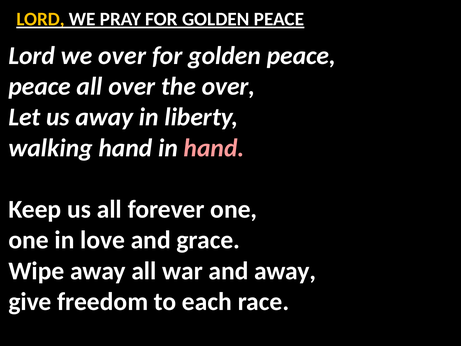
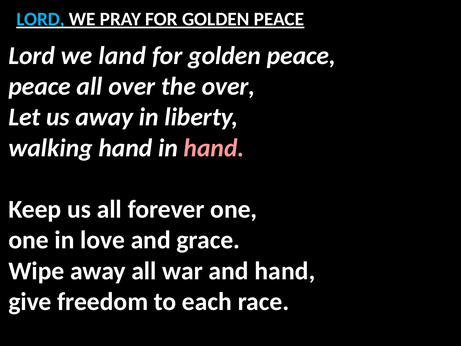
LORD at (40, 19) colour: yellow -> light blue
we over: over -> land
and away: away -> hand
